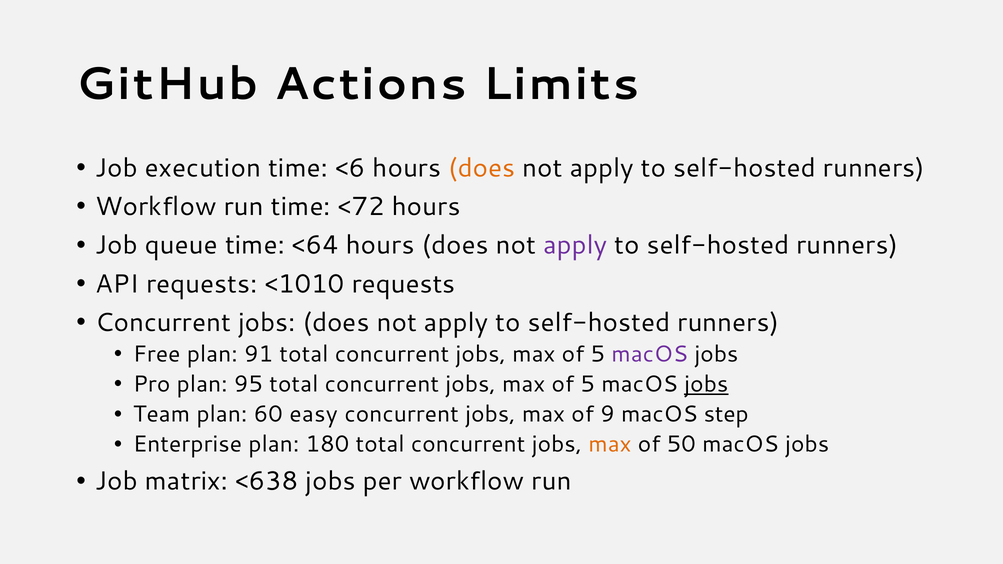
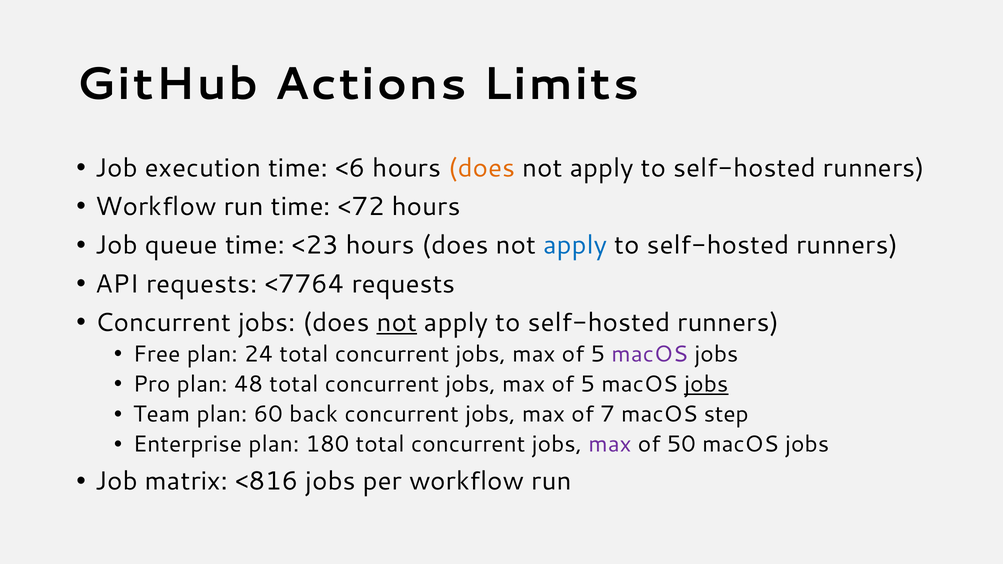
<64: <64 -> <23
apply at (575, 245) colour: purple -> blue
<1010: <1010 -> <7764
not at (397, 323) underline: none -> present
91: 91 -> 24
95: 95 -> 48
easy: easy -> back
9: 9 -> 7
max at (610, 445) colour: orange -> purple
<638: <638 -> <816
